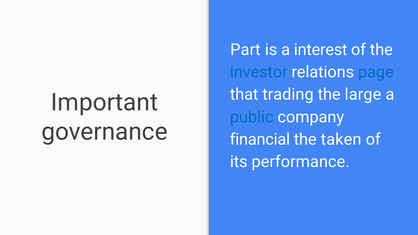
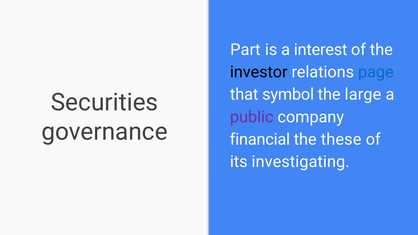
investor colour: blue -> black
trading: trading -> symbol
Important: Important -> Securities
public colour: blue -> purple
taken: taken -> these
performance: performance -> investigating
